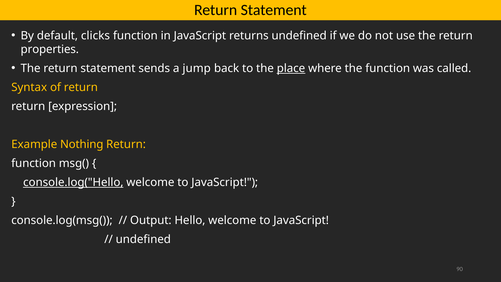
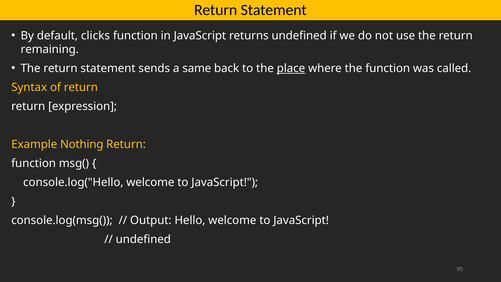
properties: properties -> remaining
jump: jump -> same
console.log("Hello underline: present -> none
